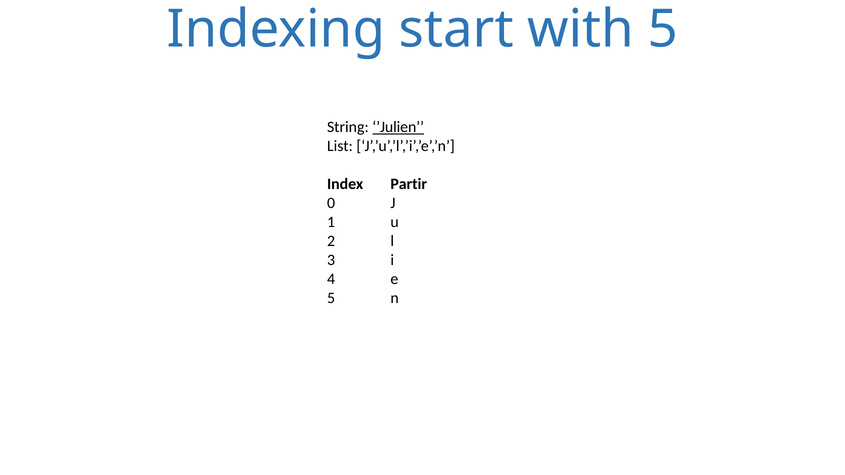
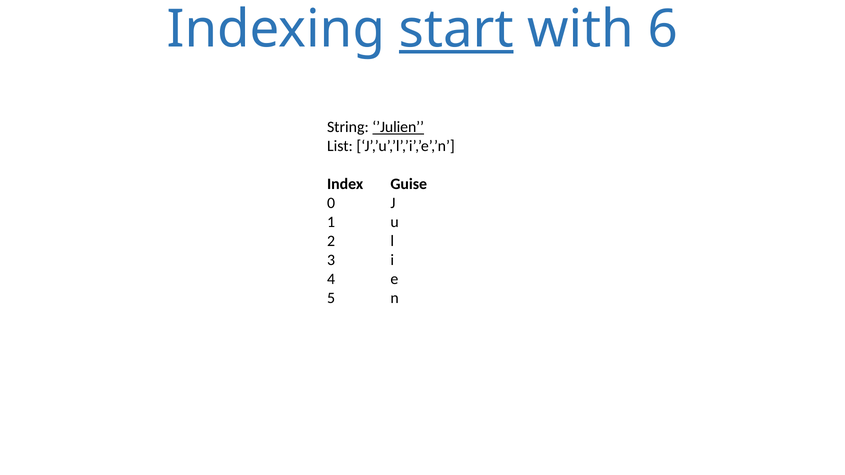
start underline: none -> present
with 5: 5 -> 6
Partir: Partir -> Guise
